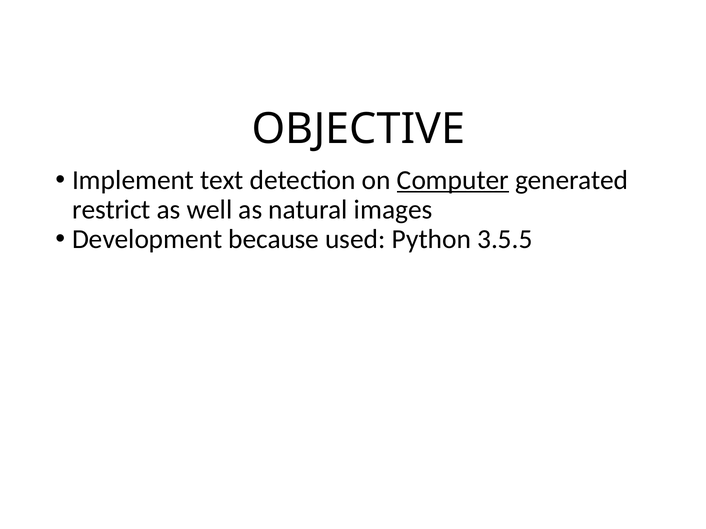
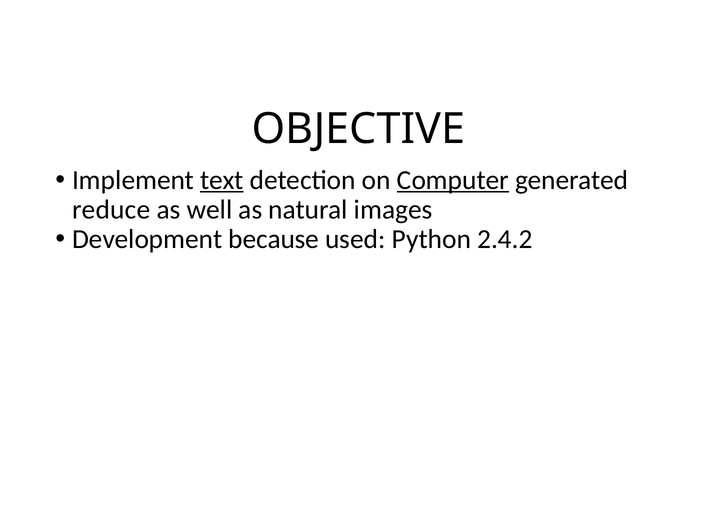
text underline: none -> present
restrict: restrict -> reduce
3.5.5: 3.5.5 -> 2.4.2
